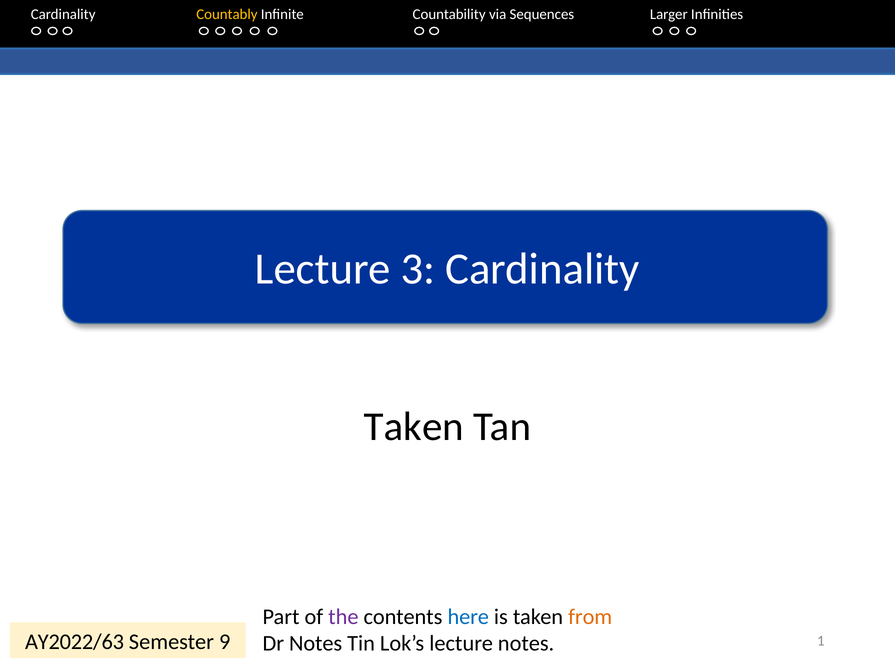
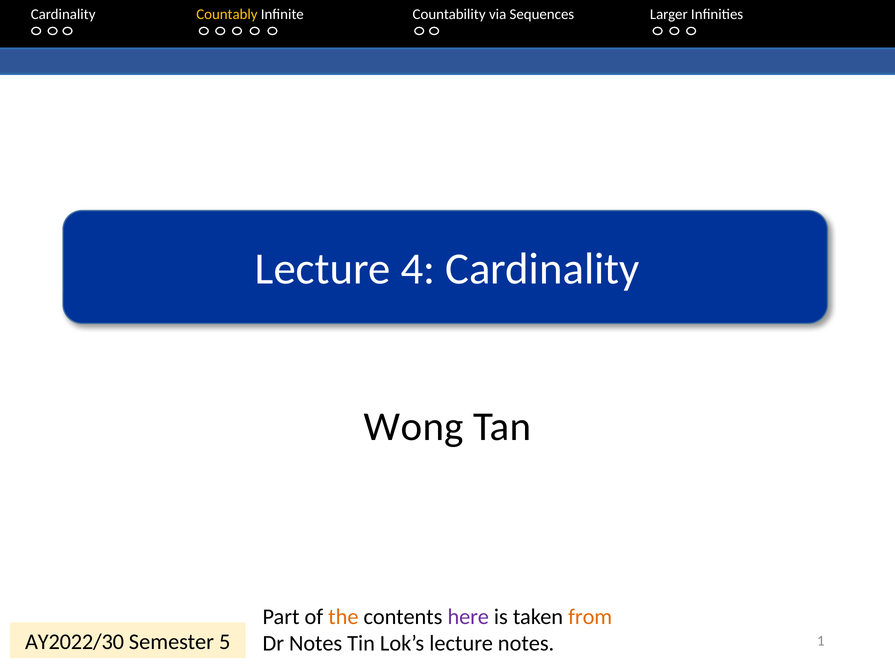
3: 3 -> 4
Taken at (414, 427): Taken -> Wong
the colour: purple -> orange
here colour: blue -> purple
AY2022/63: AY2022/63 -> AY2022/30
9: 9 -> 5
